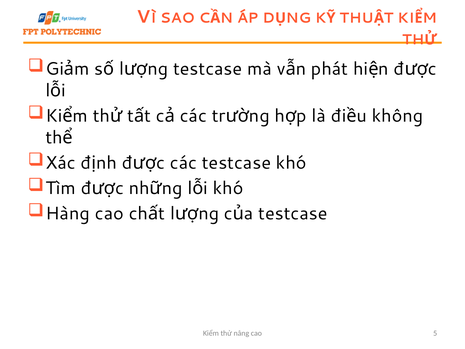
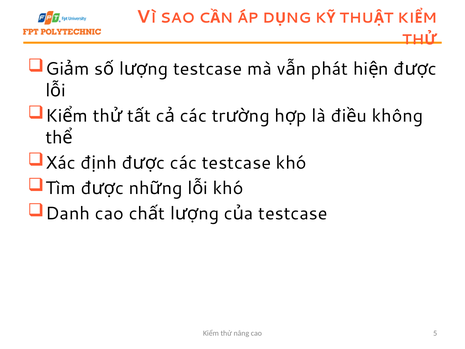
Hàng: Hàng -> Danh
